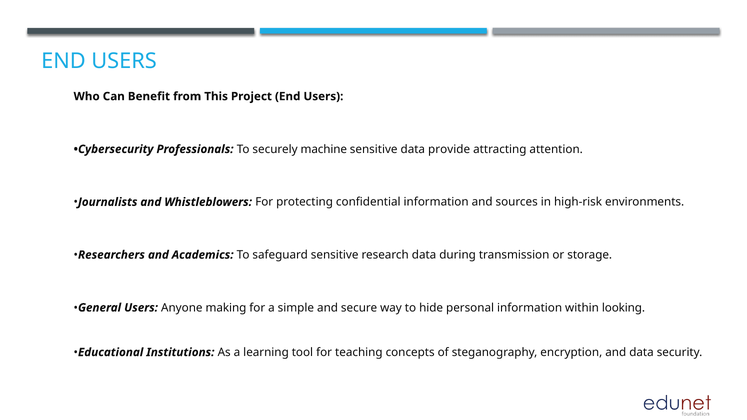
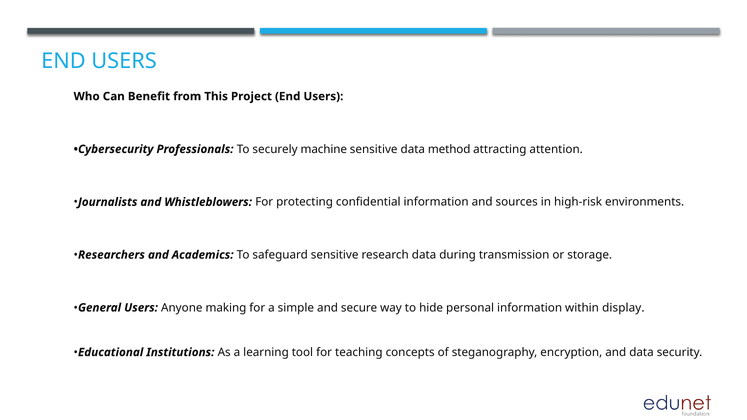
provide: provide -> method
looking: looking -> display
